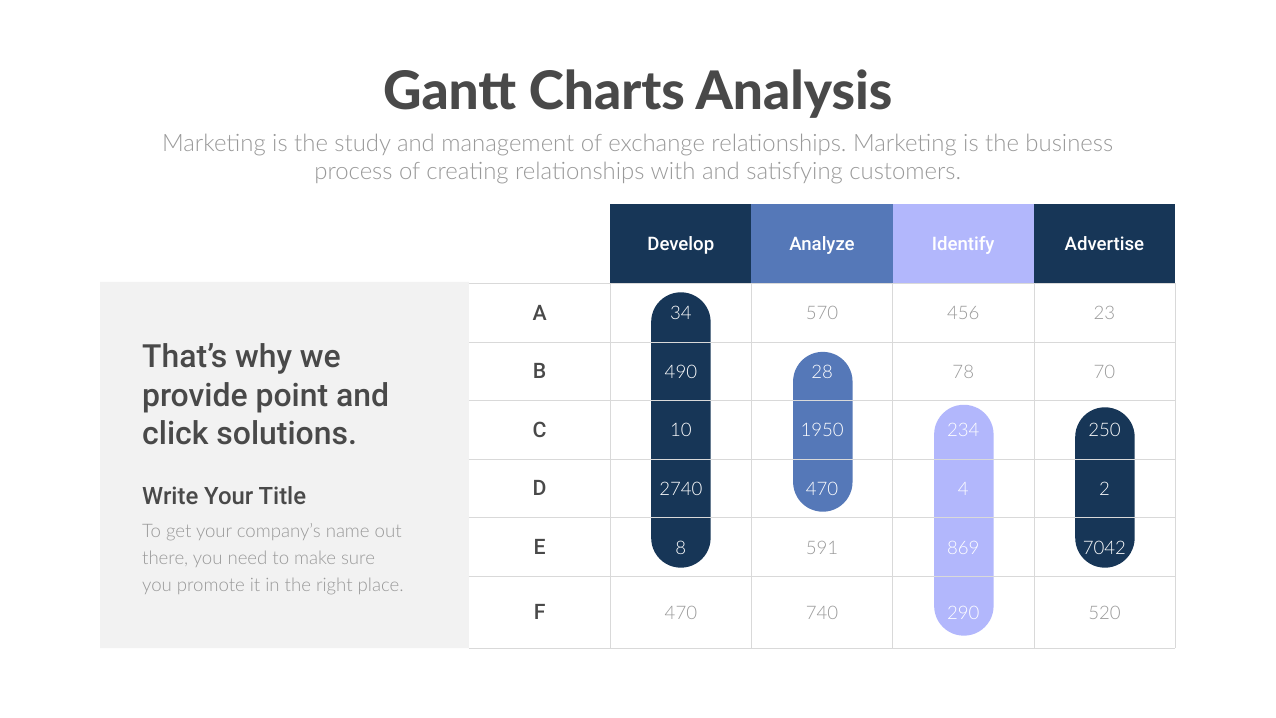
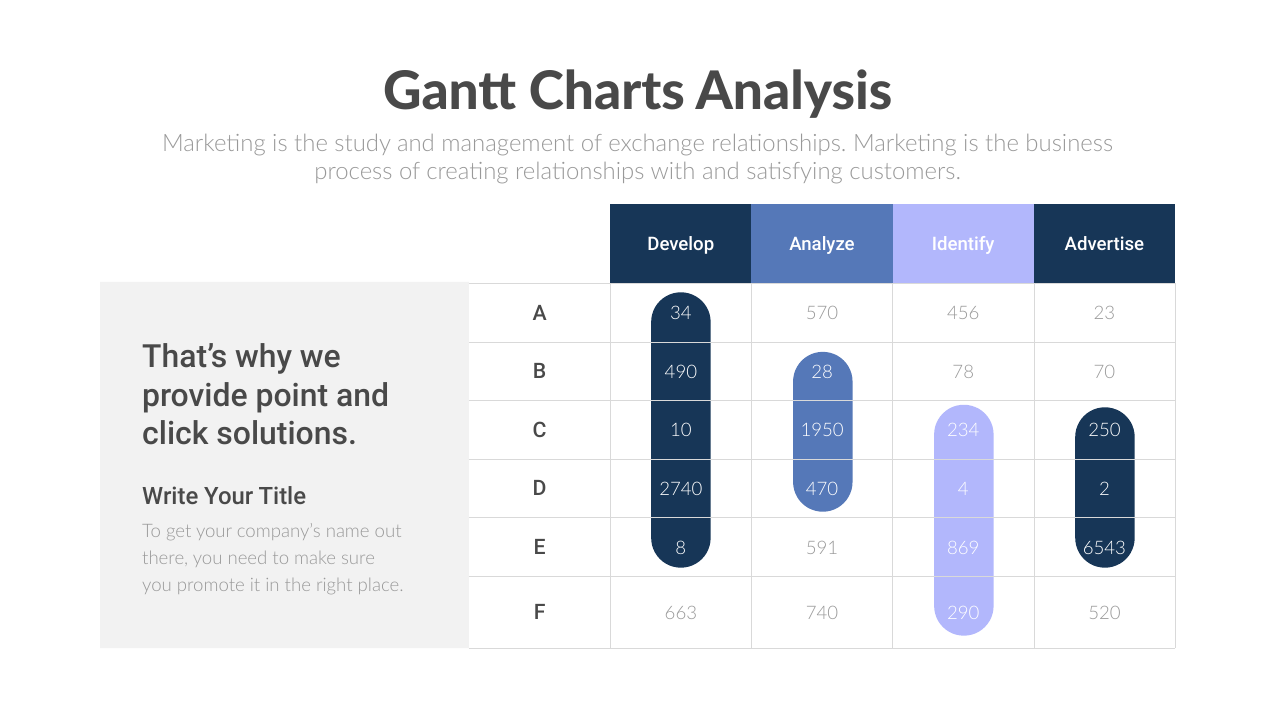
7042: 7042 -> 6543
F 470: 470 -> 663
